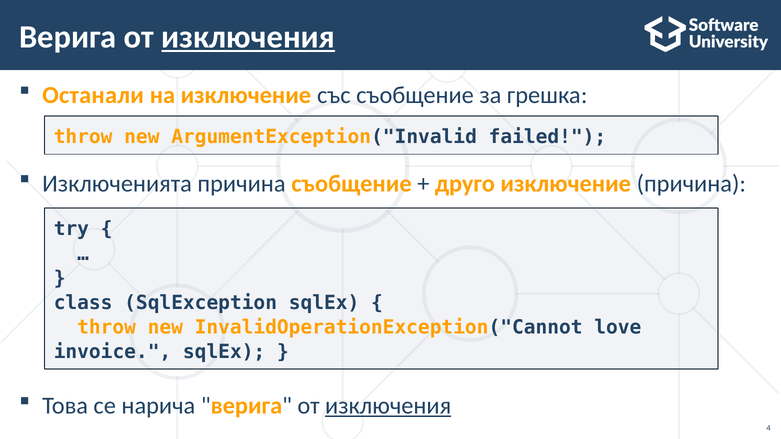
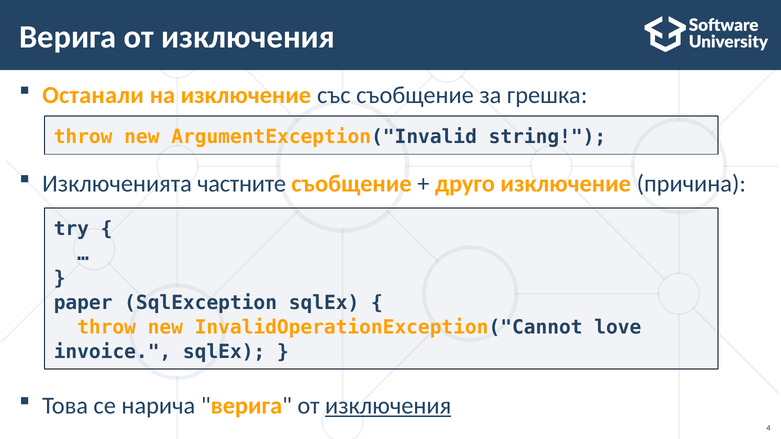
изключения at (248, 37) underline: present -> none
failed: failed -> string
Изключенията причина: причина -> частните
class: class -> paper
